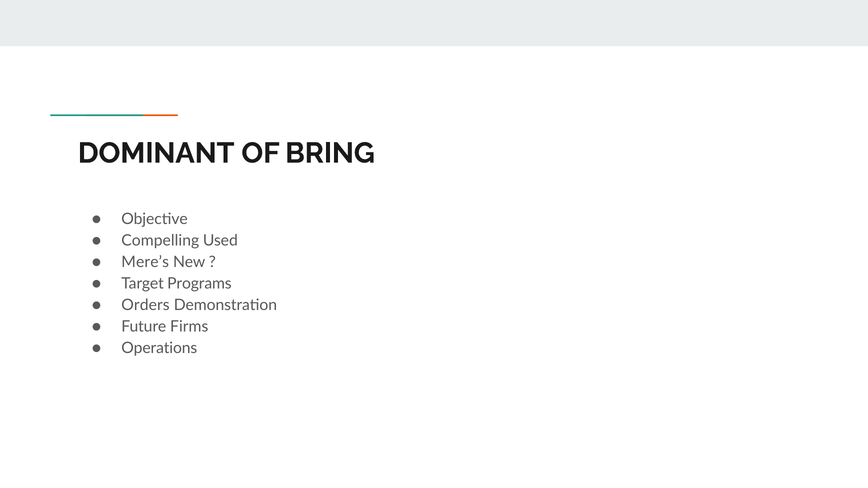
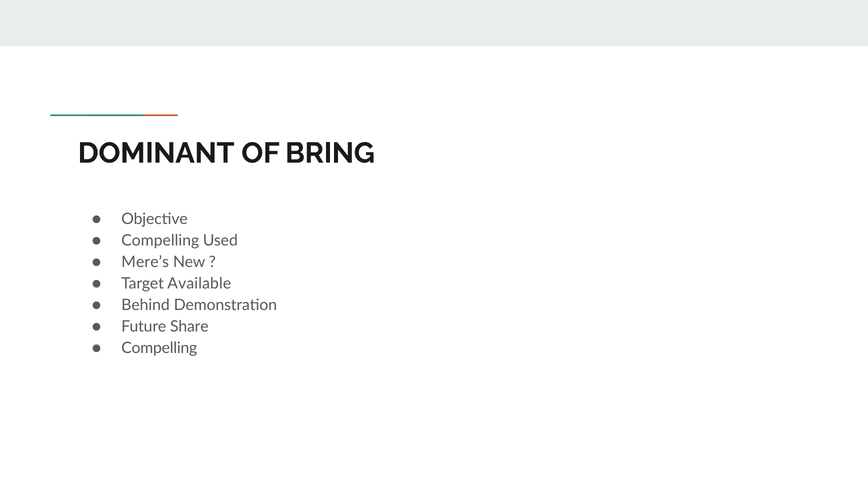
Programs: Programs -> Available
Orders: Orders -> Behind
Firms: Firms -> Share
Operations at (159, 348): Operations -> Compelling
